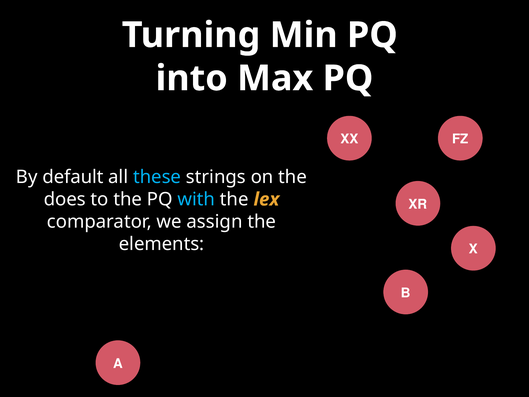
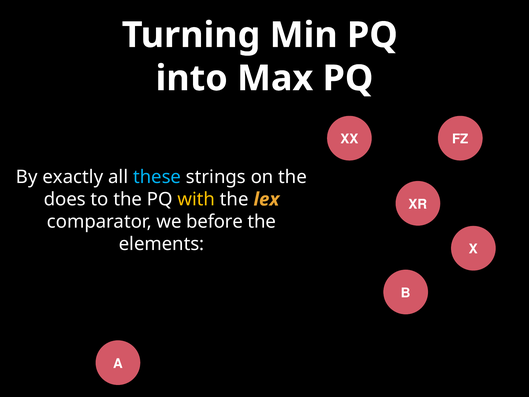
default: default -> exactly
with colour: light blue -> yellow
assign: assign -> before
